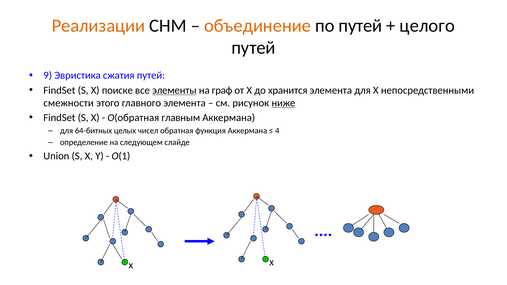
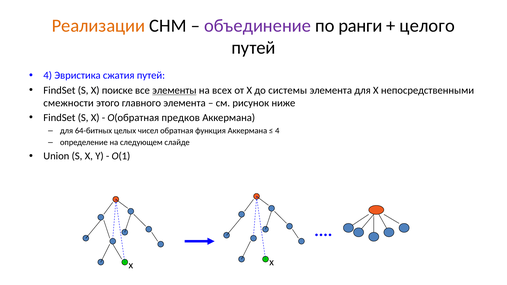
объединение colour: orange -> purple
по путей: путей -> ранги
9 at (48, 76): 9 -> 4
граф: граф -> всех
хранится: хранится -> системы
ниже underline: present -> none
главным: главным -> предков
